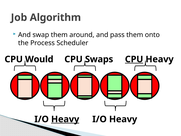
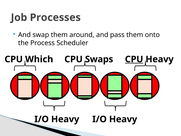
Algorithm: Algorithm -> Processes
Would: Would -> Which
Heavy at (65, 119) underline: present -> none
